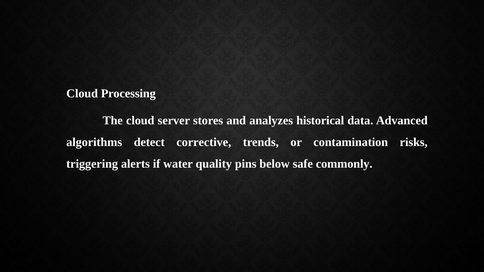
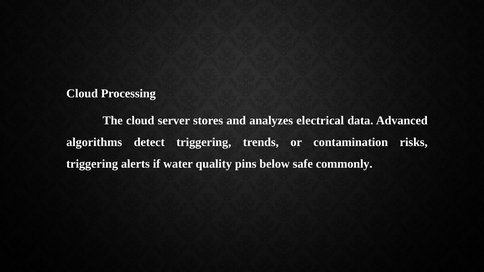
historical: historical -> electrical
detect corrective: corrective -> triggering
